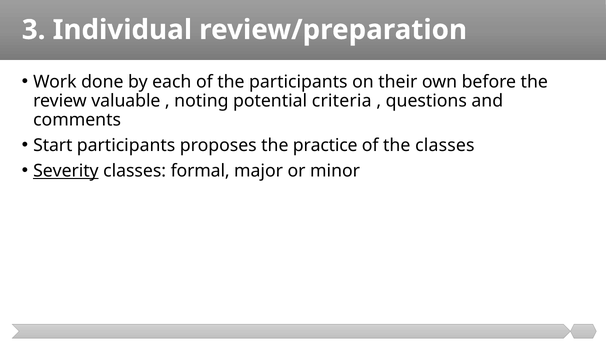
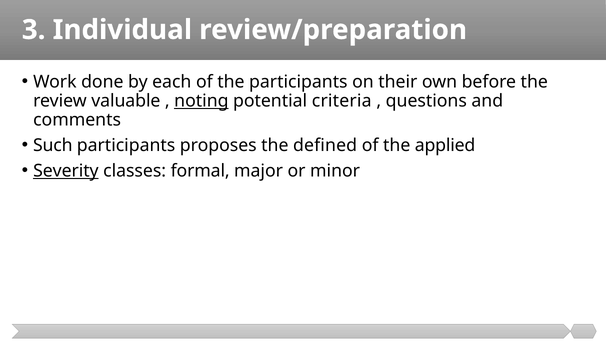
noting underline: none -> present
Start: Start -> Such
practice: practice -> defined
the classes: classes -> applied
